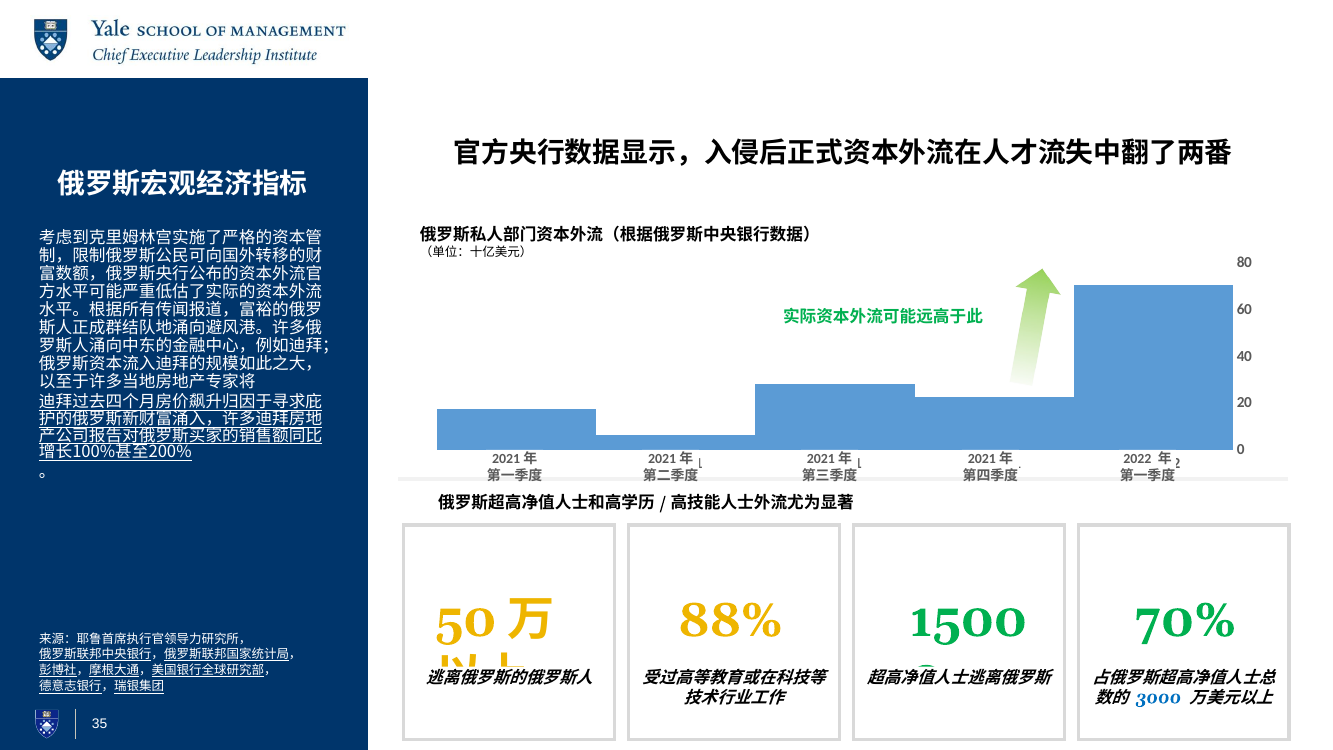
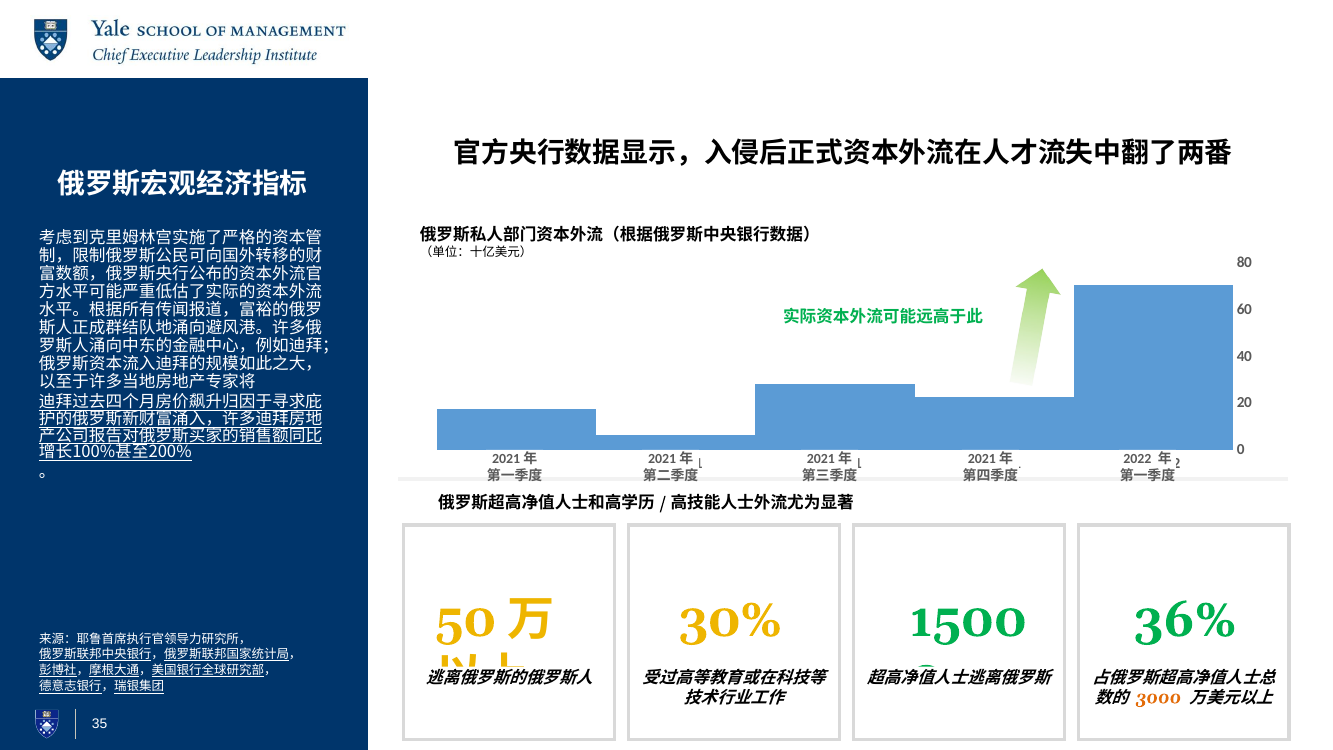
88%: 88% -> 30%
70%: 70% -> 36%
3000 colour: blue -> orange
